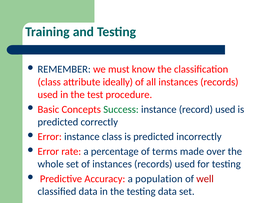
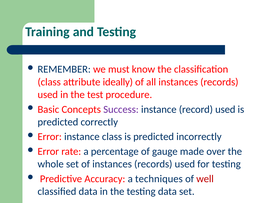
Success colour: green -> purple
terms: terms -> gauge
population: population -> techniques
